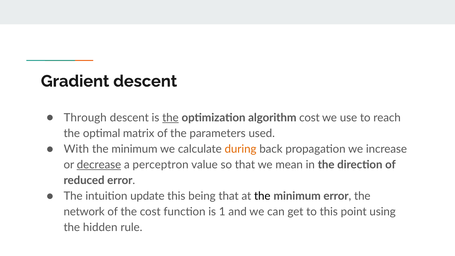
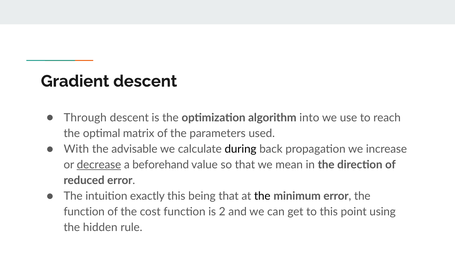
the at (170, 118) underline: present -> none
algorithm cost: cost -> into
minimum at (134, 149): minimum -> advisable
during colour: orange -> black
perceptron: perceptron -> beforehand
update: update -> exactly
network at (84, 212): network -> function
1: 1 -> 2
